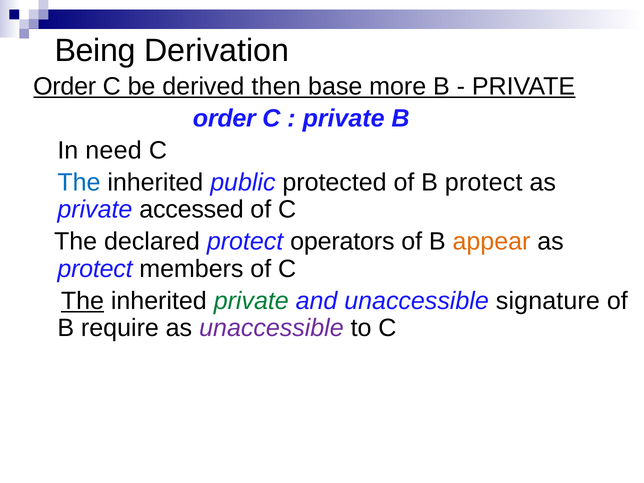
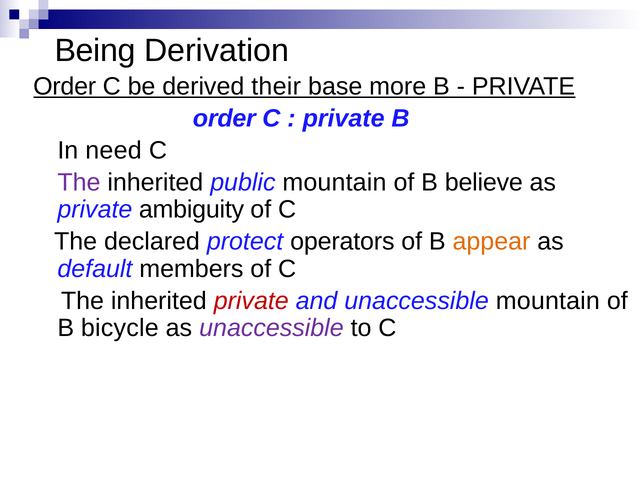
then: then -> their
The at (79, 183) colour: blue -> purple
public protected: protected -> mountain
B protect: protect -> believe
accessed: accessed -> ambiguity
protect at (95, 269): protect -> default
The at (82, 301) underline: present -> none
private at (251, 301) colour: green -> red
unaccessible signature: signature -> mountain
require: require -> bicycle
